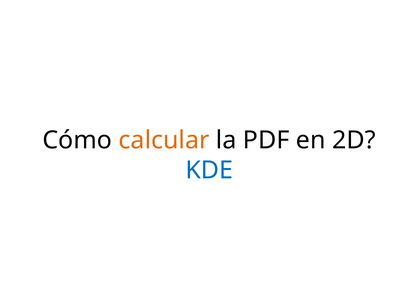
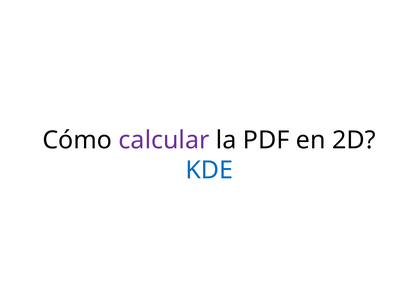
calcular colour: orange -> purple
